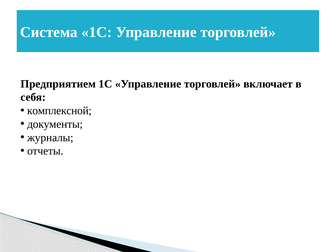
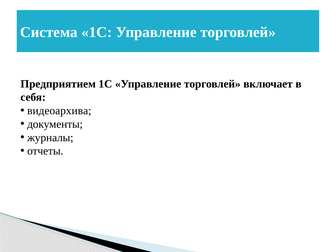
комплексной: комплексной -> видеоархива
